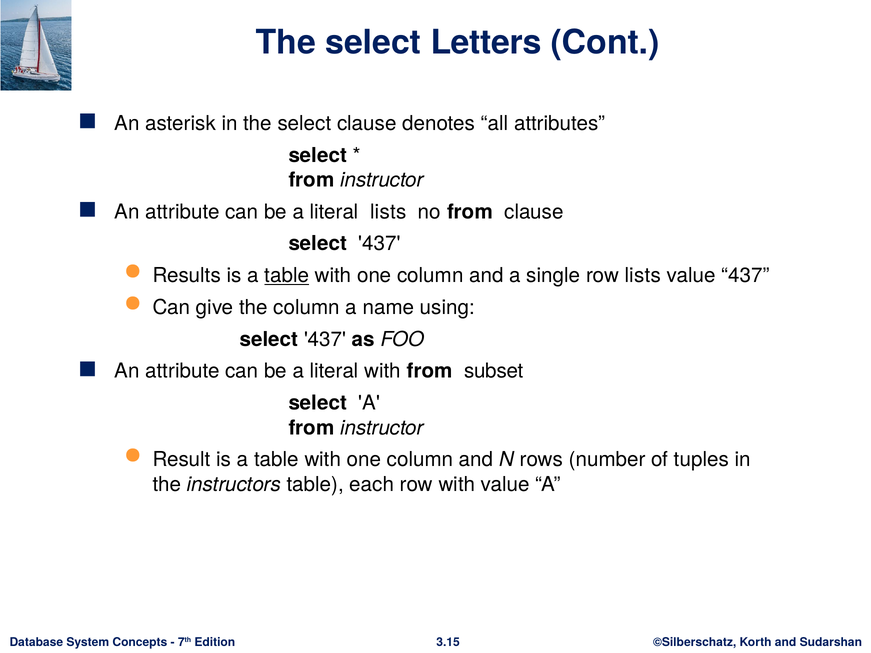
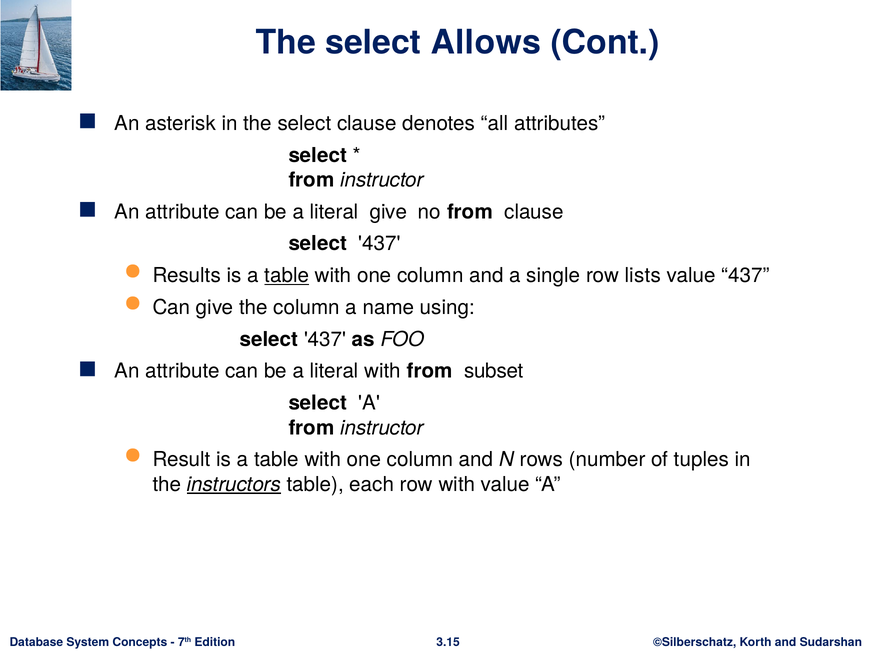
Letters: Letters -> Allows
literal lists: lists -> give
instructors underline: none -> present
